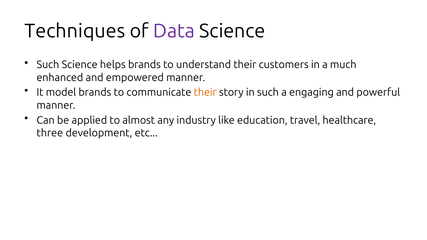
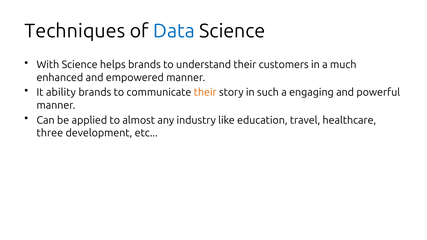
Data colour: purple -> blue
Such at (48, 65): Such -> With
model: model -> ability
